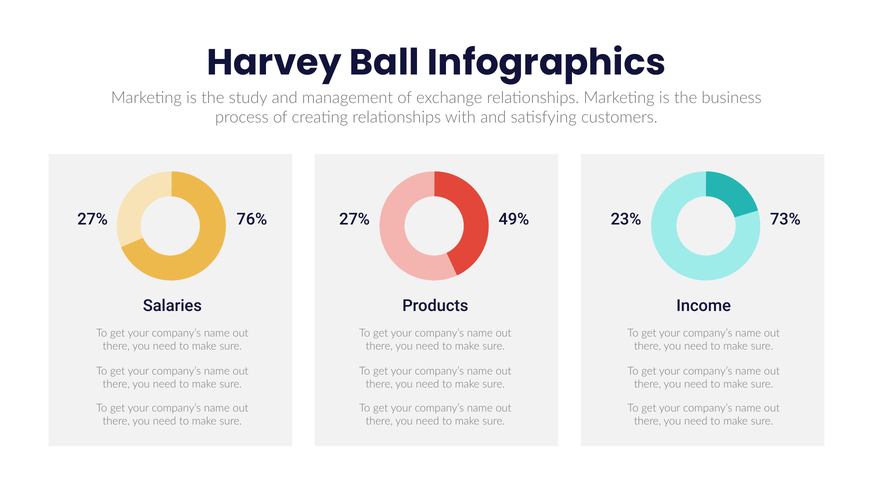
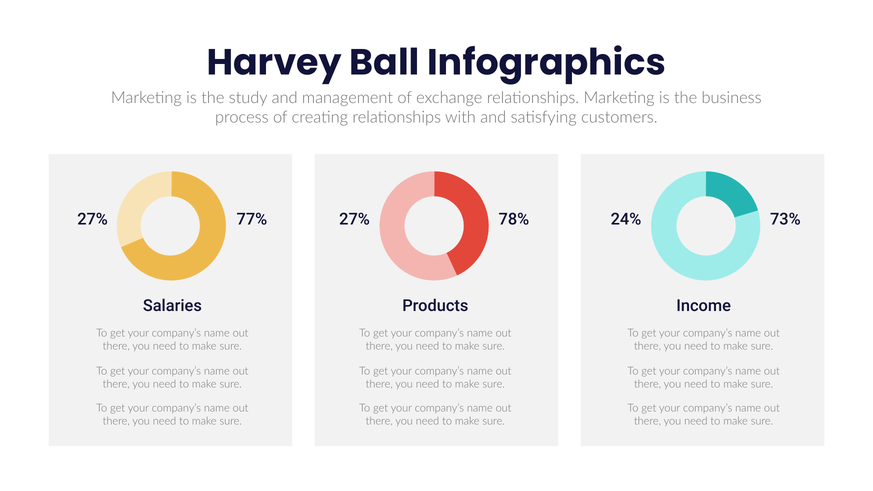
76%: 76% -> 77%
49%: 49% -> 78%
23%: 23% -> 24%
